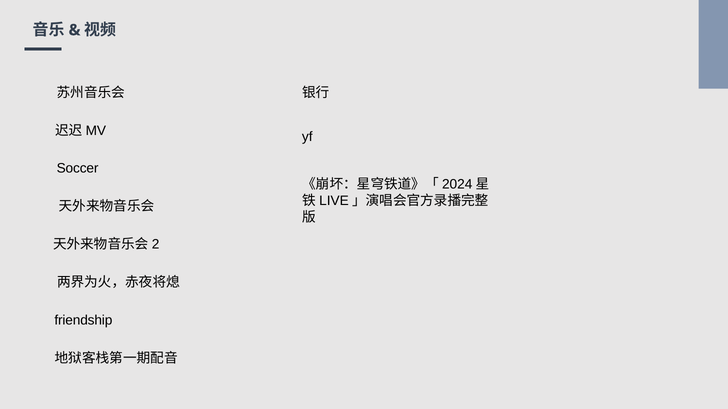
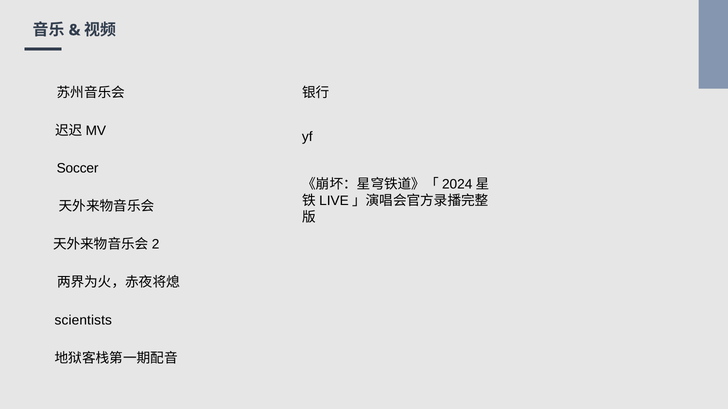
friendship: friendship -> scientists
